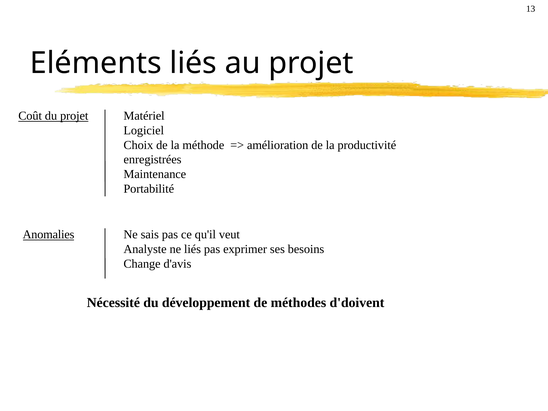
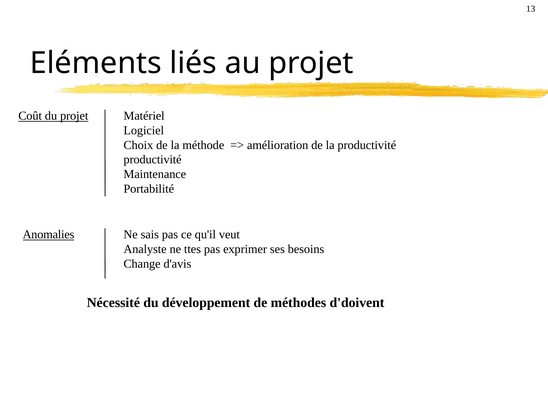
enregistrées at (153, 160): enregistrées -> productivité
ne liés: liés -> ttes
